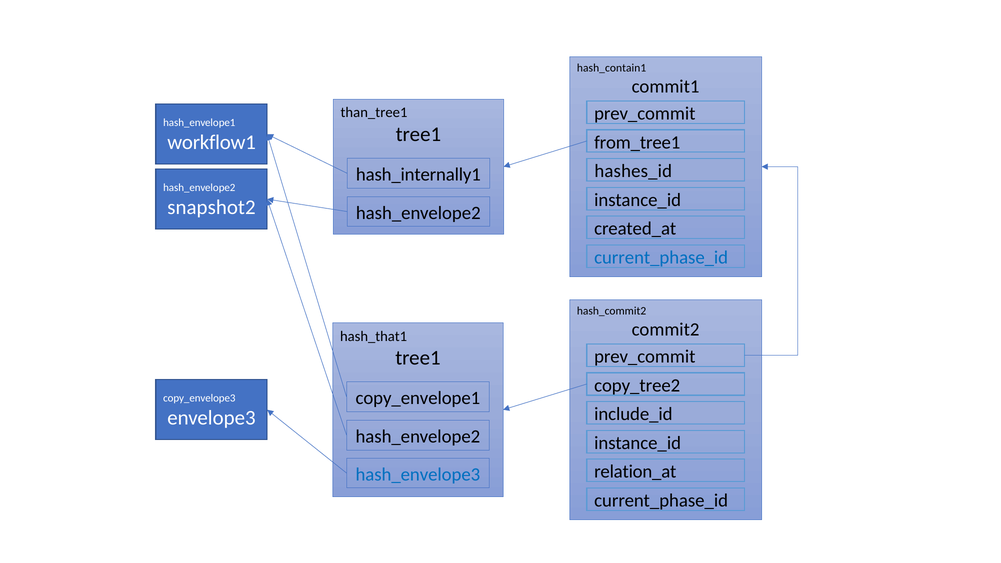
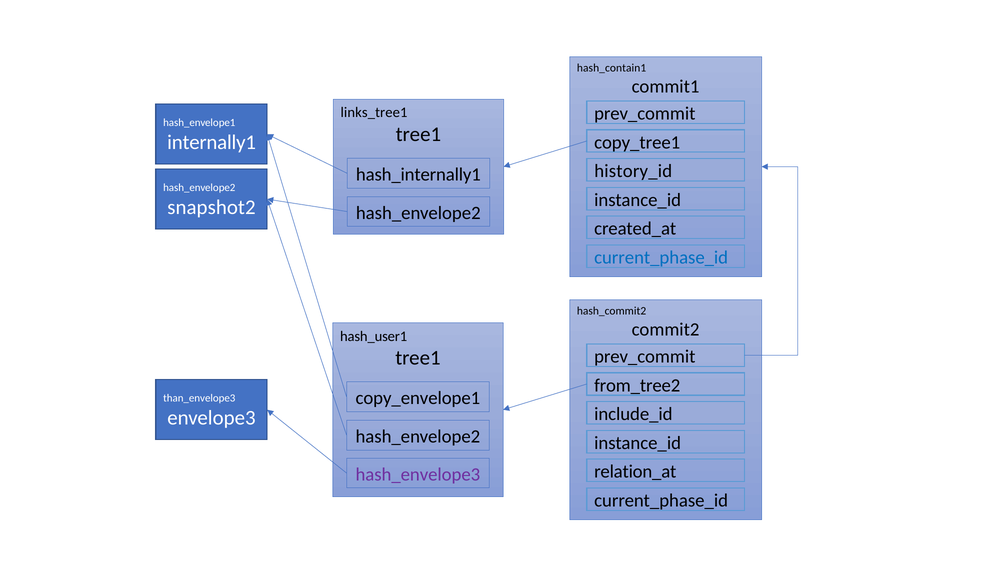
than_tree1: than_tree1 -> links_tree1
workflow1: workflow1 -> internally1
from_tree1: from_tree1 -> copy_tree1
hashes_id: hashes_id -> history_id
hash_that1: hash_that1 -> hash_user1
copy_tree2: copy_tree2 -> from_tree2
copy_envelope3: copy_envelope3 -> than_envelope3
hash_envelope3 colour: blue -> purple
